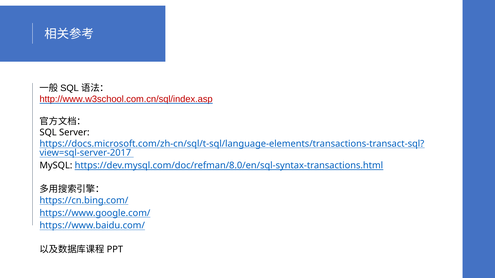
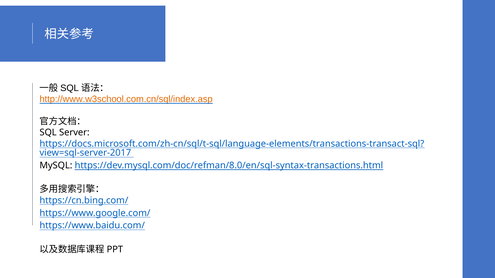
http://www.w3school.com.cn/sql/index.asp colour: red -> orange
